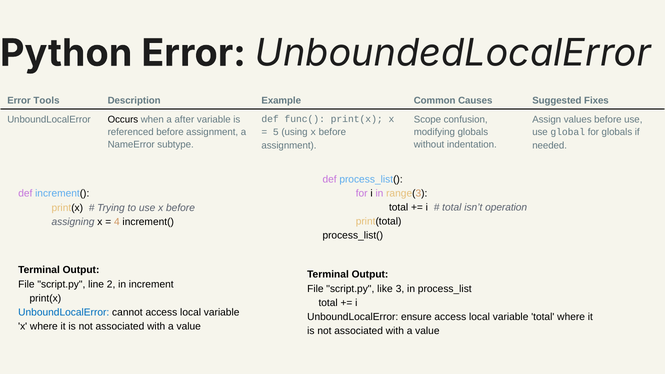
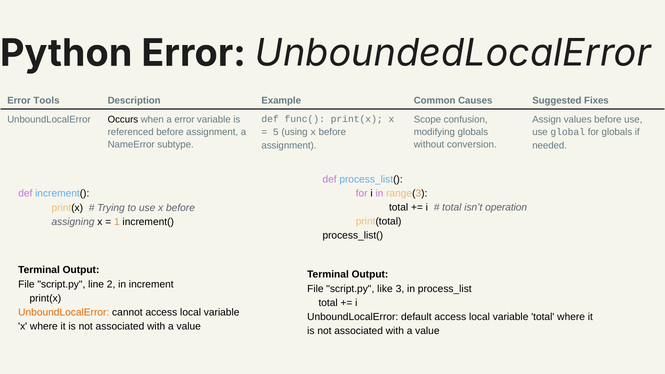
a after: after -> error
indentation: indentation -> conversion
4: 4 -> 1
UnboundLocalError at (64, 312) colour: blue -> orange
ensure: ensure -> default
